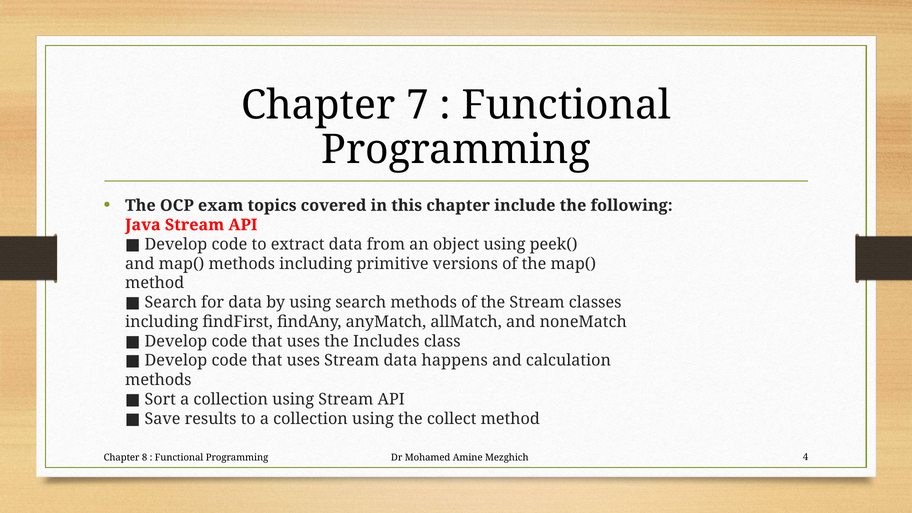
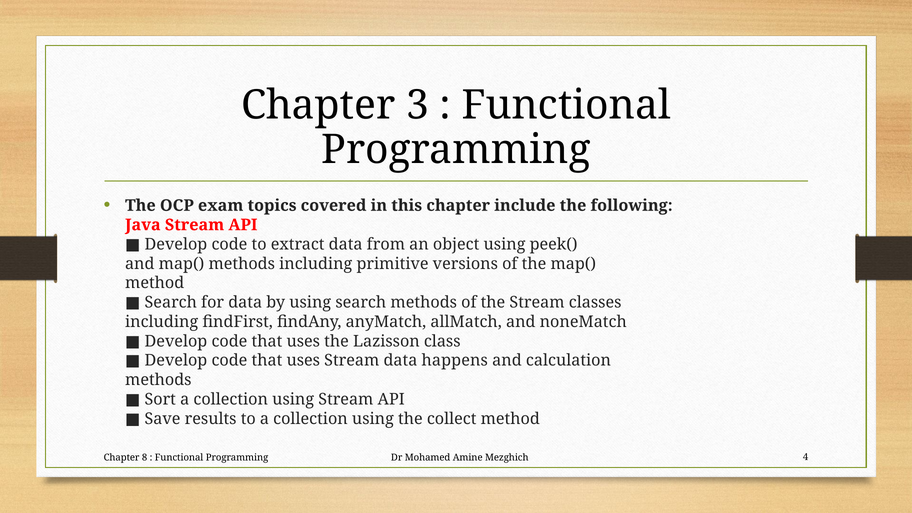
7: 7 -> 3
Includes: Includes -> Lazisson
